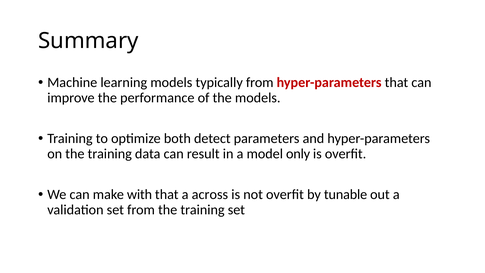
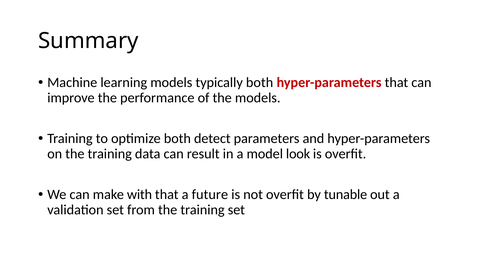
typically from: from -> both
only: only -> look
across: across -> future
